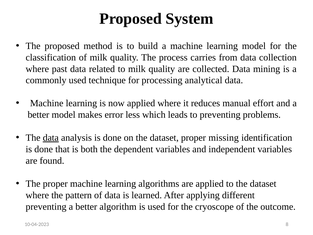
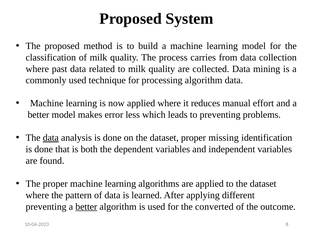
processing analytical: analytical -> algorithm
better at (86, 206) underline: none -> present
cryoscope: cryoscope -> converted
